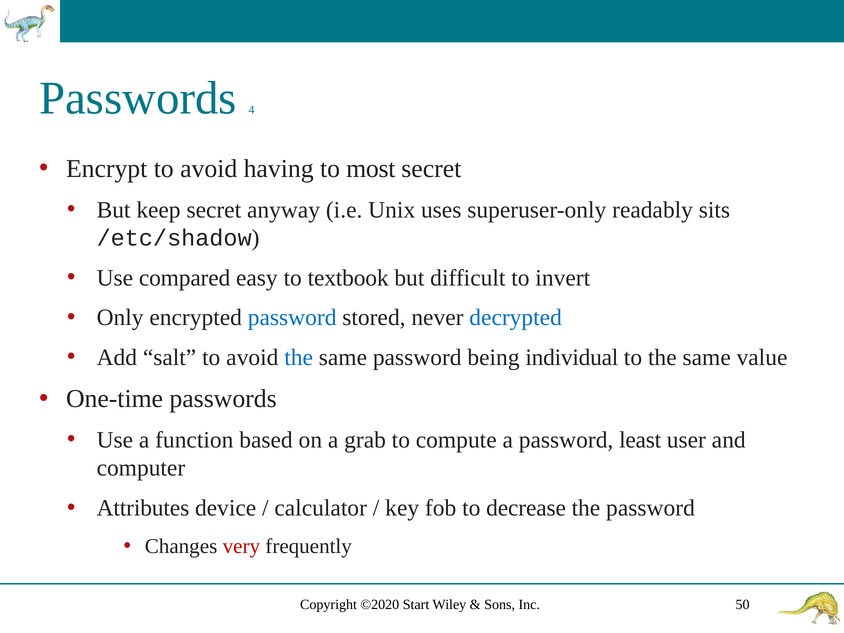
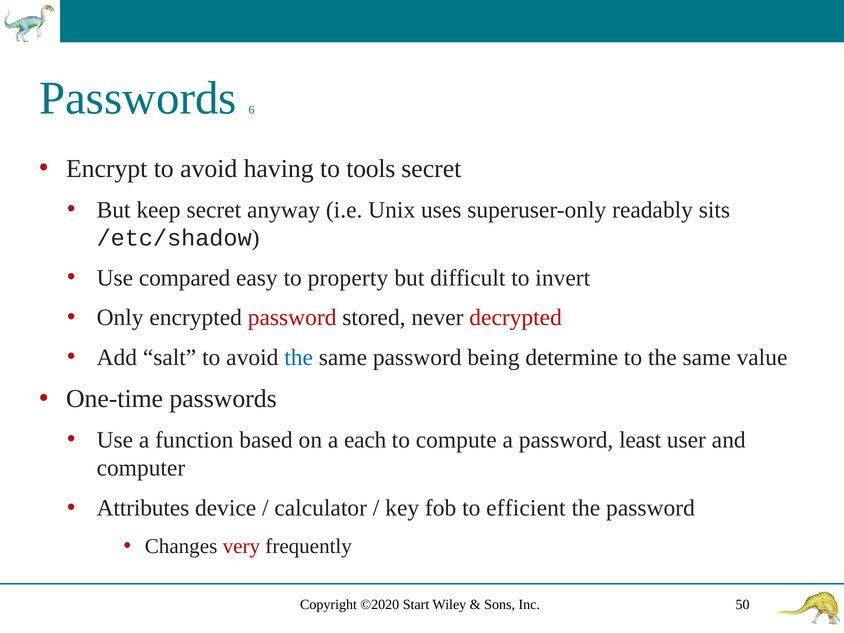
4: 4 -> 6
most: most -> tools
textbook: textbook -> property
password at (292, 318) colour: blue -> red
decrypted colour: blue -> red
individual: individual -> determine
grab: grab -> each
decrease: decrease -> efficient
